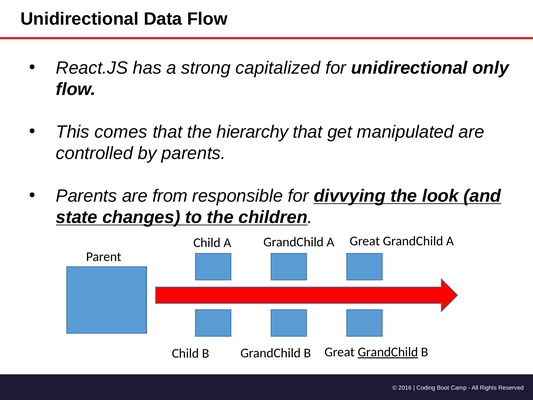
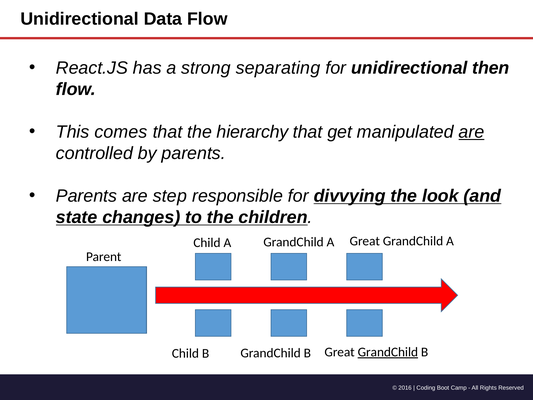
capitalized: capitalized -> separating
only: only -> then
are at (472, 132) underline: none -> present
from: from -> step
